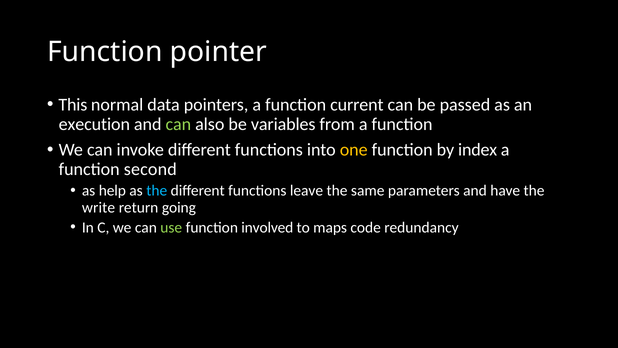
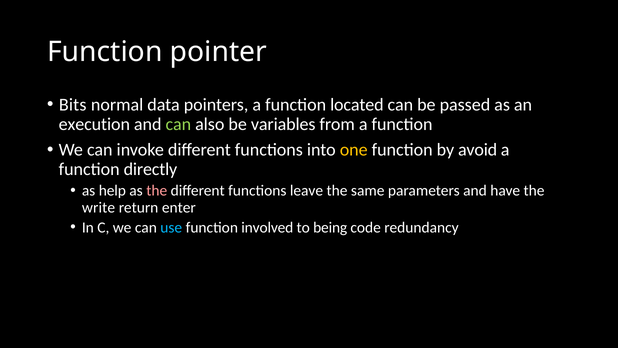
This: This -> Bits
current: current -> located
index: index -> avoid
second: second -> directly
the at (157, 191) colour: light blue -> pink
going: going -> enter
use colour: light green -> light blue
maps: maps -> being
